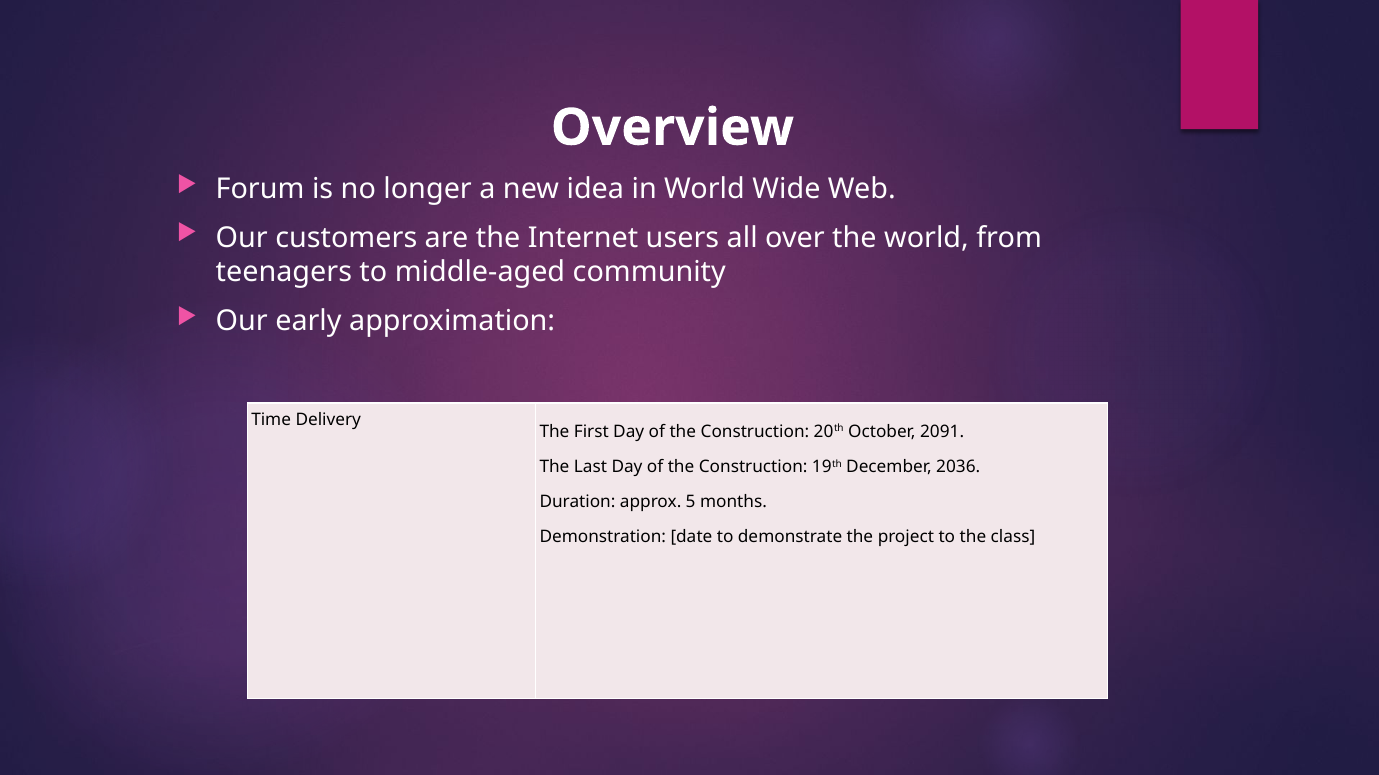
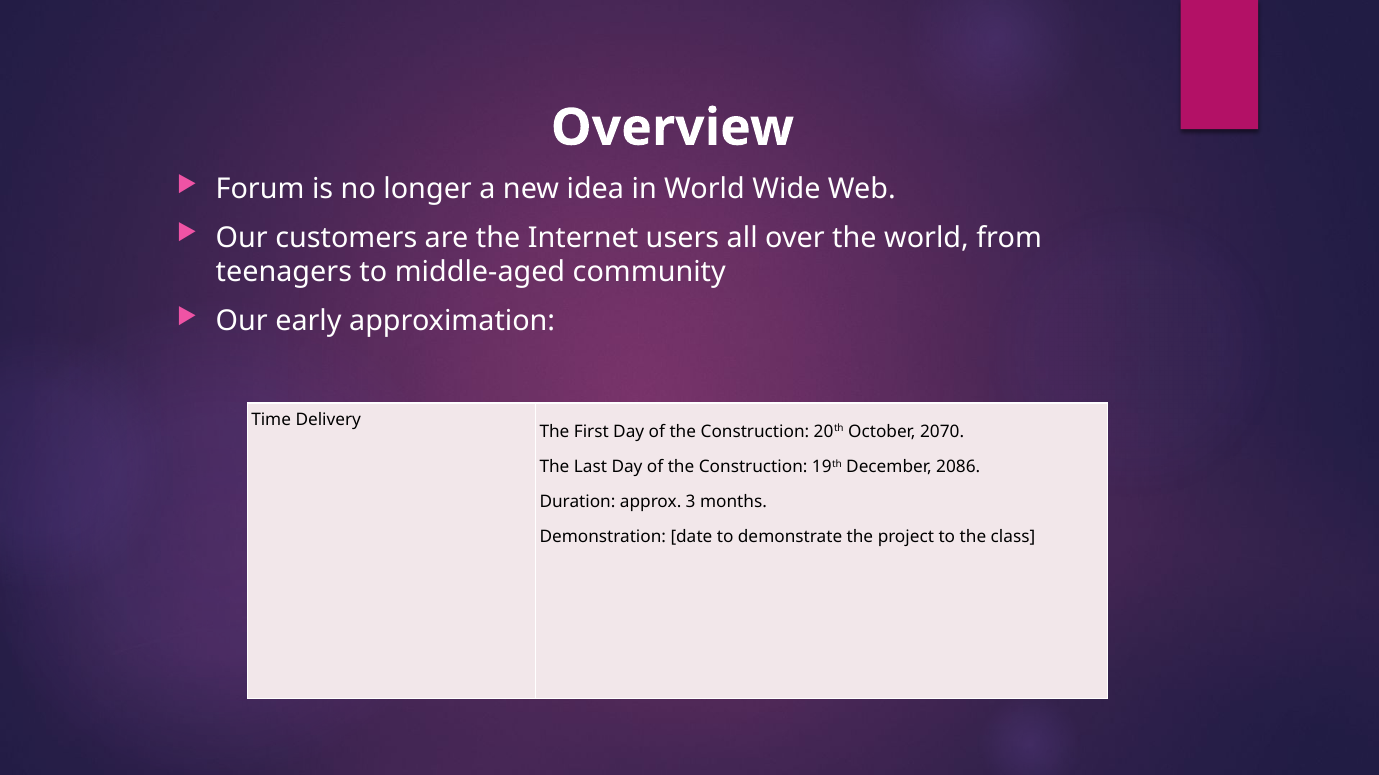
2091: 2091 -> 2070
2036: 2036 -> 2086
5: 5 -> 3
